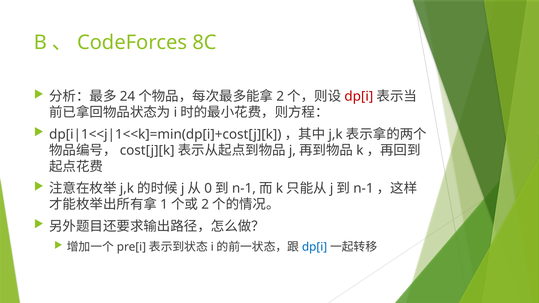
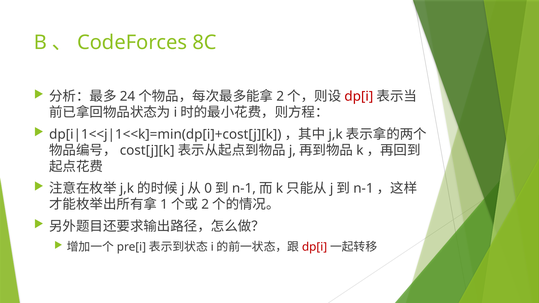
dp[i at (315, 247) colour: blue -> red
